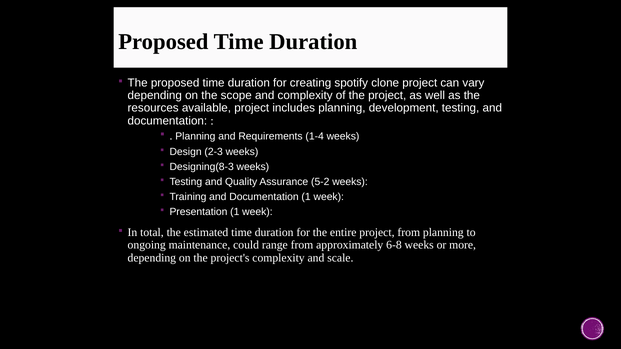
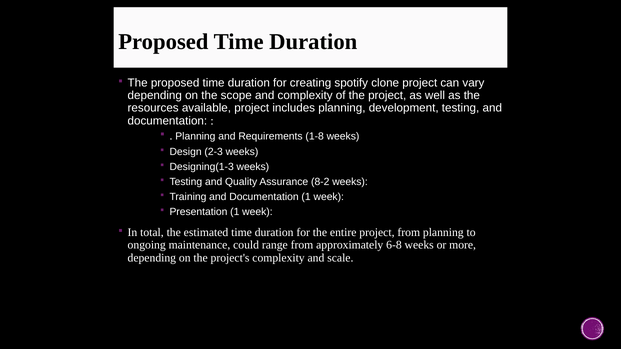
1-4: 1-4 -> 1-8
Designing(8-3: Designing(8-3 -> Designing(1-3
5-2: 5-2 -> 8-2
